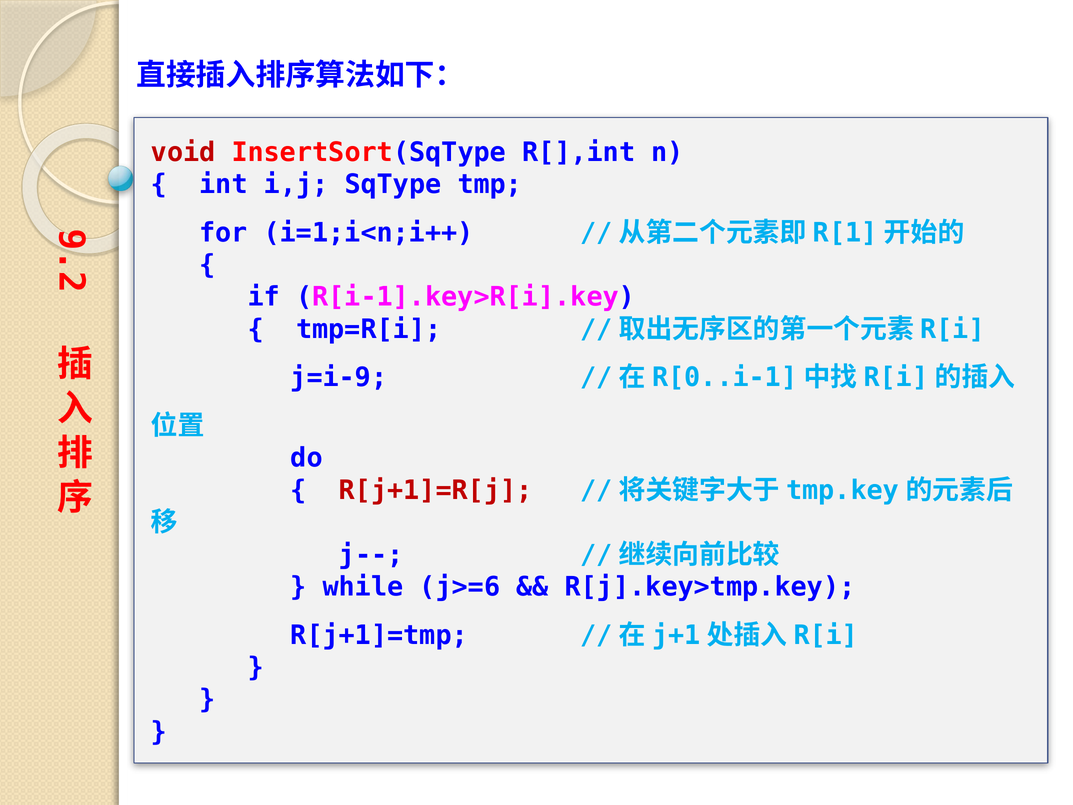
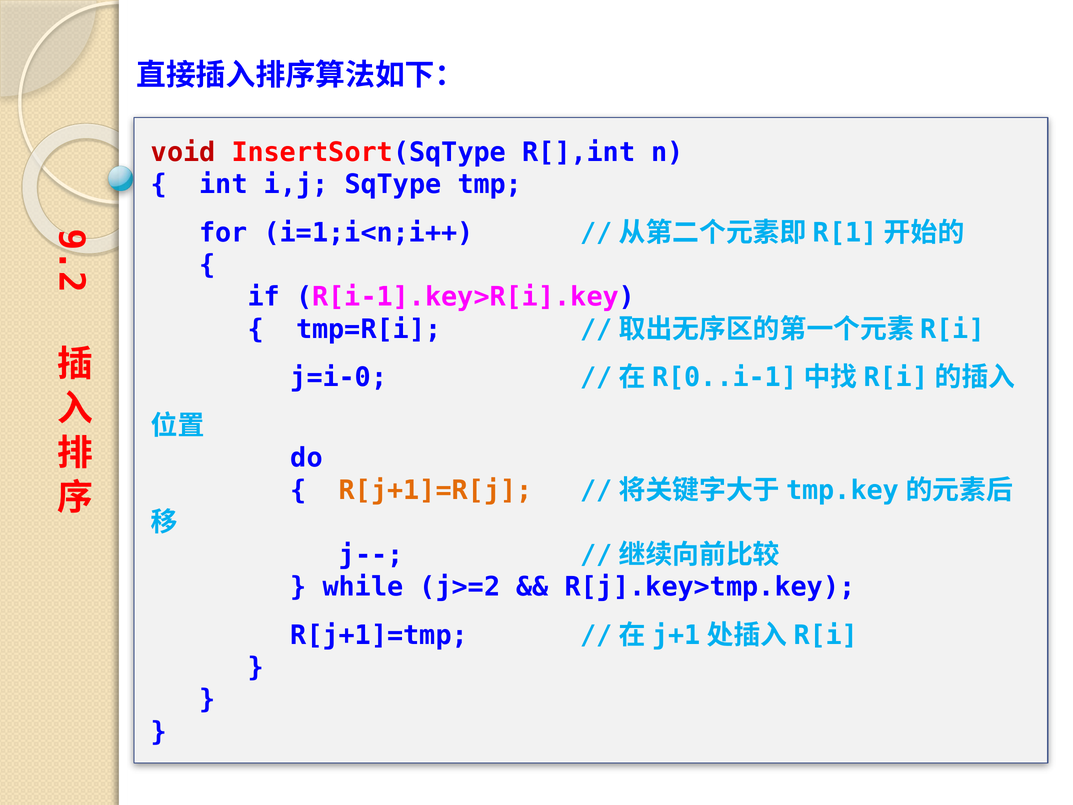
j=i-9: j=i-9 -> j=i-0
R[j+1]=R[j colour: red -> orange
j>=6: j>=6 -> j>=2
